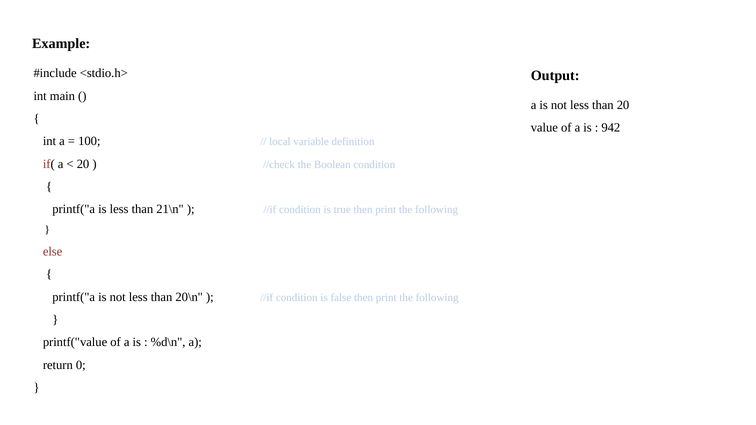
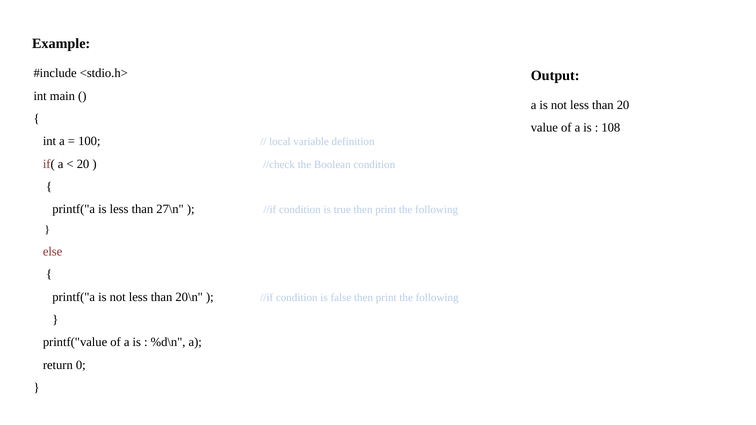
942: 942 -> 108
21\n: 21\n -> 27\n
